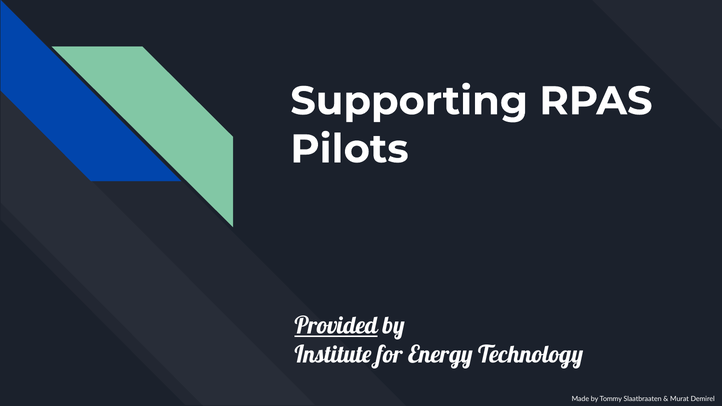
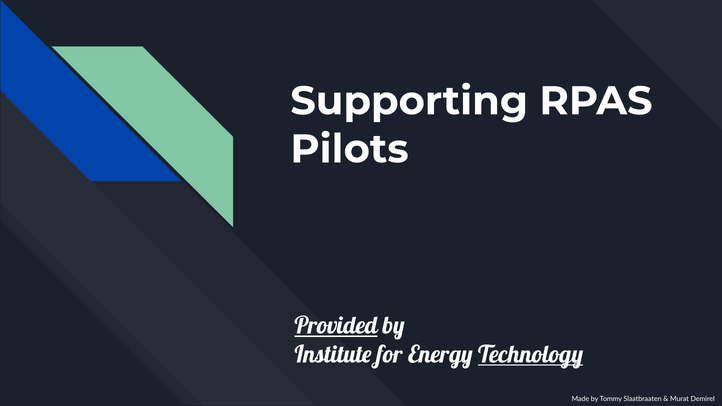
Technology underline: none -> present
